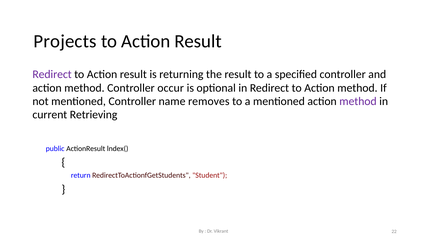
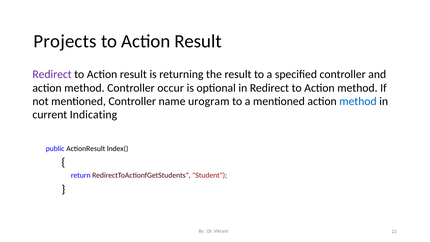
removes: removes -> urogram
method at (358, 101) colour: purple -> blue
Retrieving: Retrieving -> Indicating
